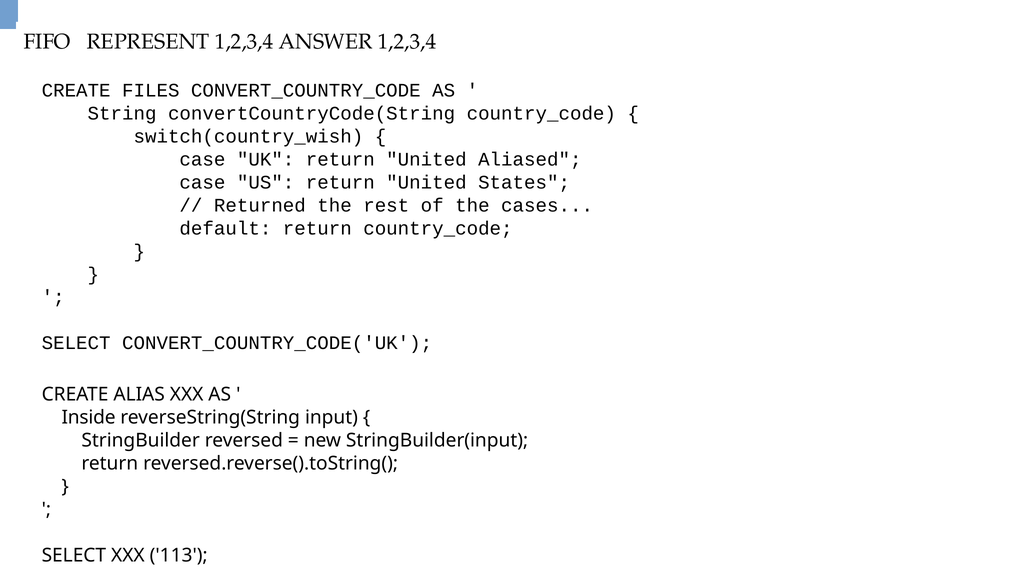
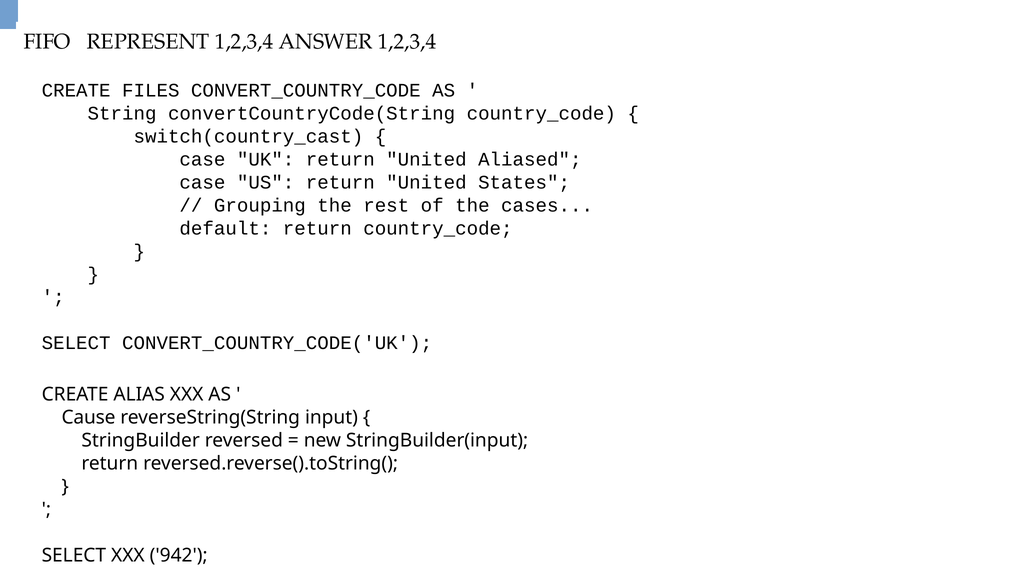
switch(country_wish: switch(country_wish -> switch(country_cast
Returned: Returned -> Grouping
Inside: Inside -> Cause
113: 113 -> 942
